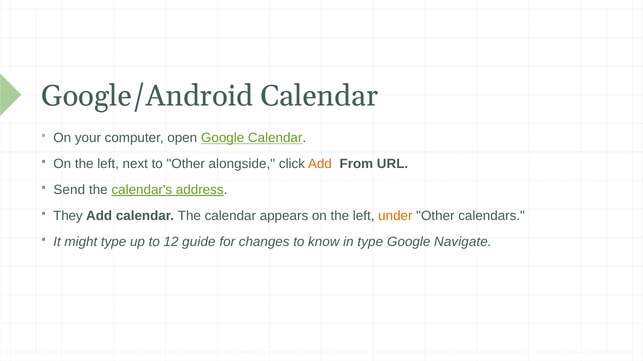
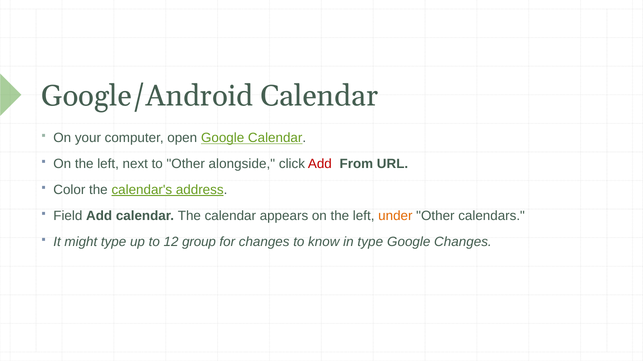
Add at (320, 164) colour: orange -> red
Send: Send -> Color
They: They -> Field
guide: guide -> group
Google Navigate: Navigate -> Changes
